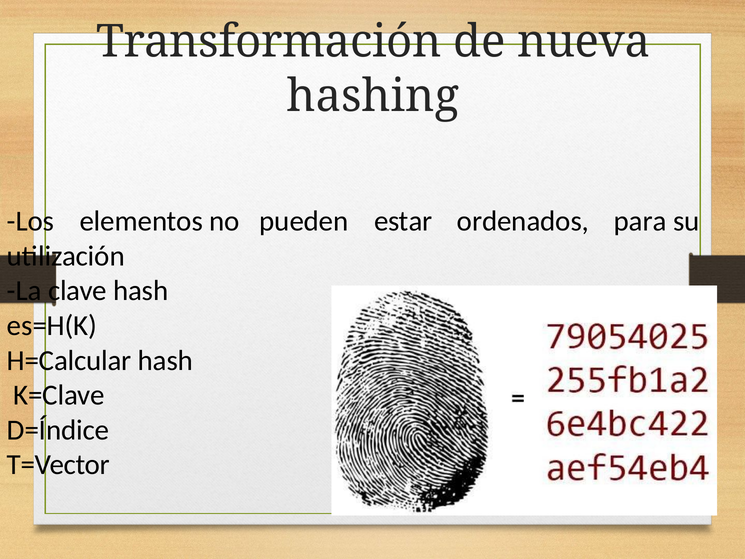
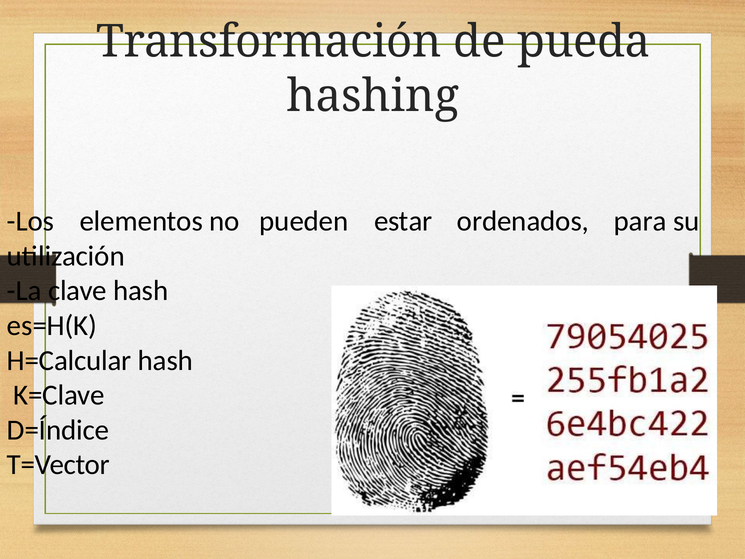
nueva: nueva -> pueda
